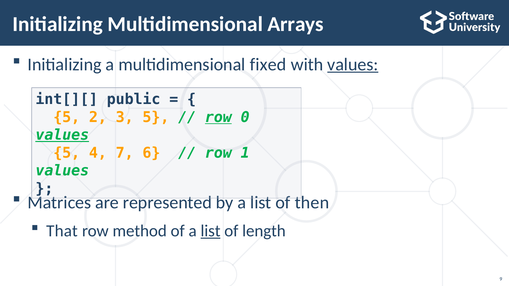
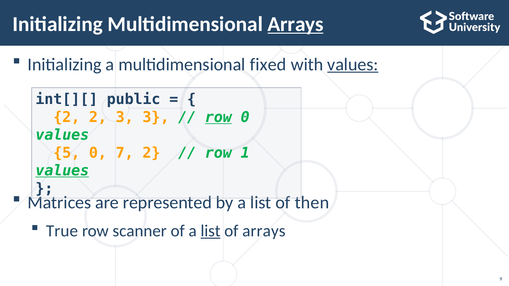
Arrays at (296, 24) underline: none -> present
5 at (67, 117): 5 -> 2
3 5: 5 -> 3
values at (62, 135) underline: present -> none
5 4: 4 -> 0
7 6: 6 -> 2
values at (62, 171) underline: none -> present
That: That -> True
method: method -> scanner
of length: length -> arrays
